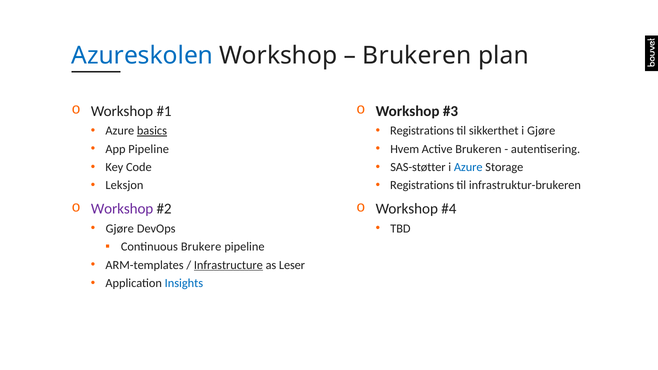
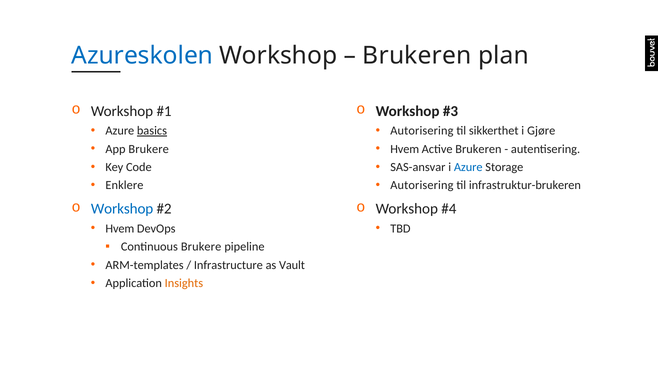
Registrations at (422, 131): Registrations -> Autorisering
App Pipeline: Pipeline -> Brukere
SAS-støtter: SAS-støtter -> SAS-ansvar
Leksjon: Leksjon -> Enklere
Registrations at (422, 185): Registrations -> Autorisering
Workshop at (122, 209) colour: purple -> blue
Gjøre at (120, 229): Gjøre -> Hvem
Infrastructure underline: present -> none
Leser: Leser -> Vault
Insights colour: blue -> orange
